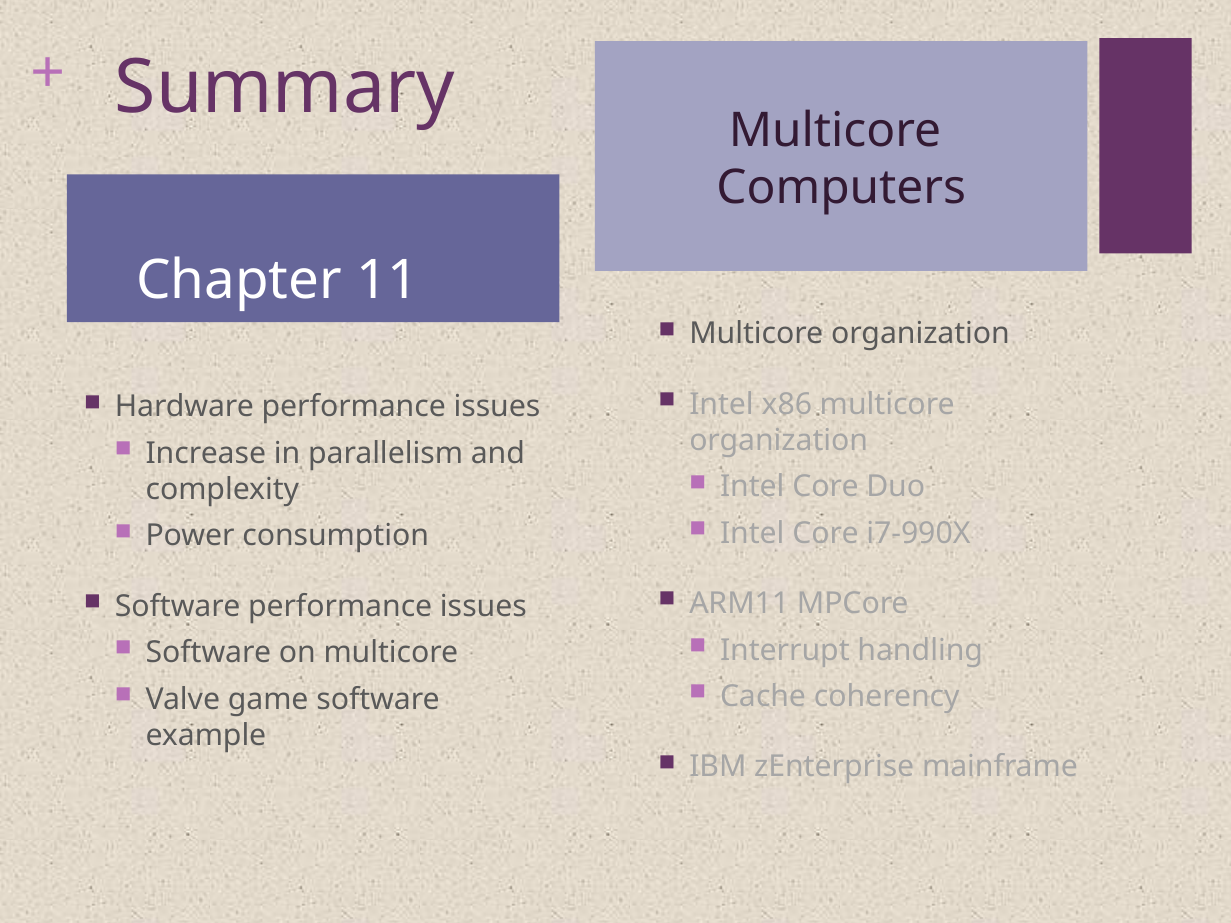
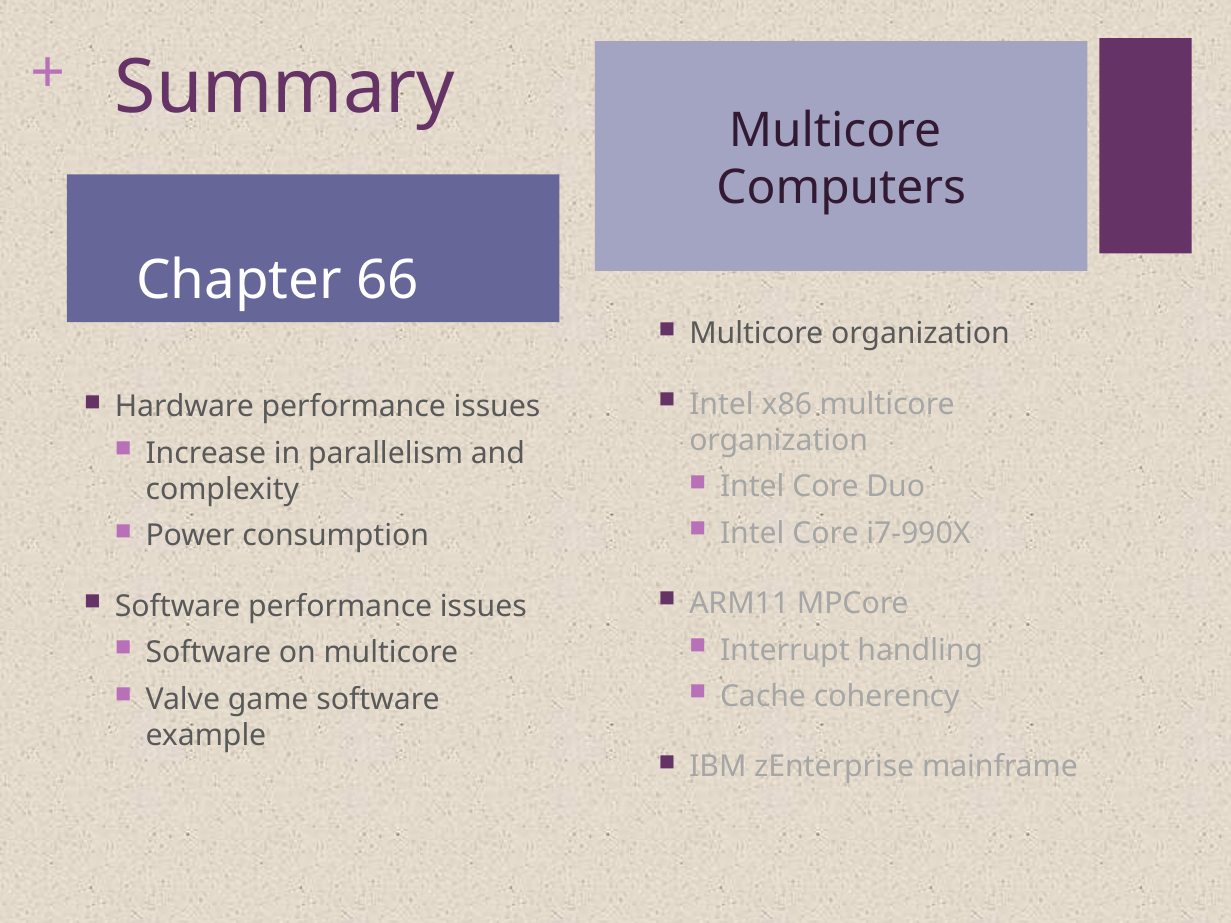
11: 11 -> 66
